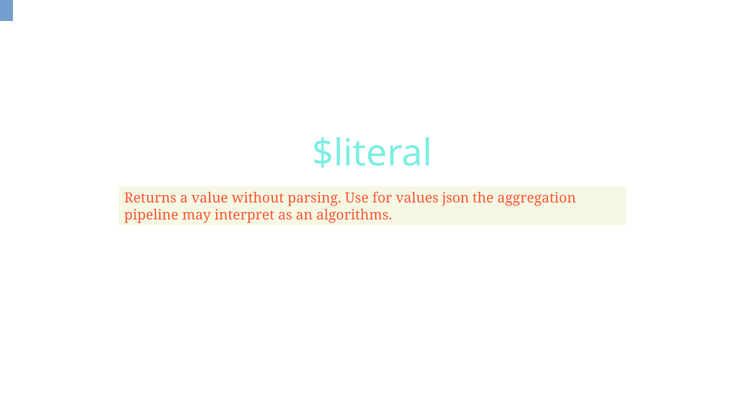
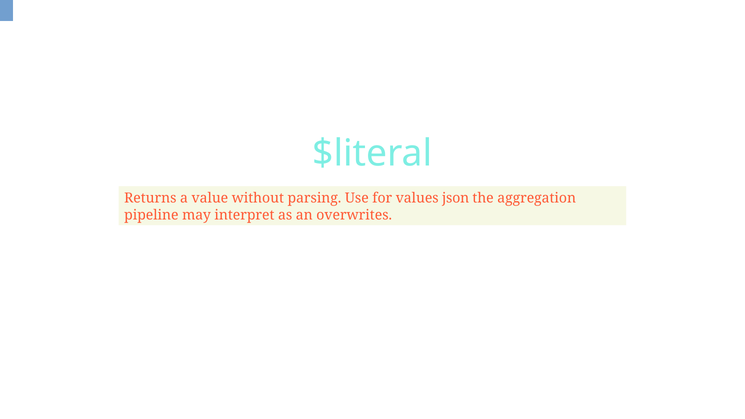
algorithms: algorithms -> overwrites
